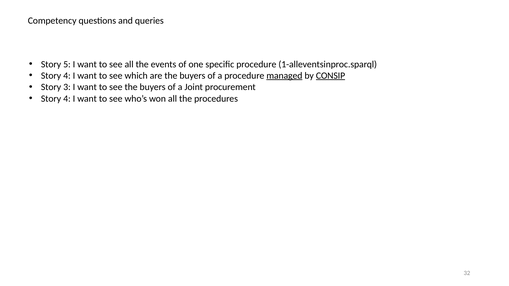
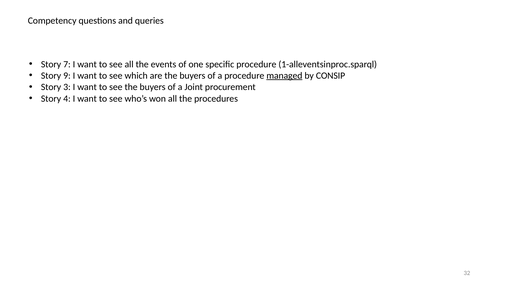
5: 5 -> 7
4 at (67, 76): 4 -> 9
CONSIP underline: present -> none
